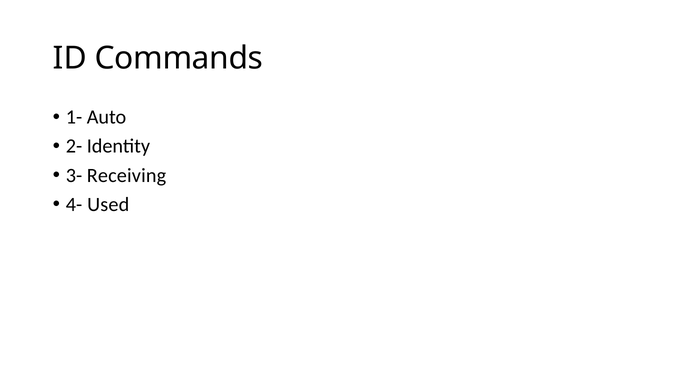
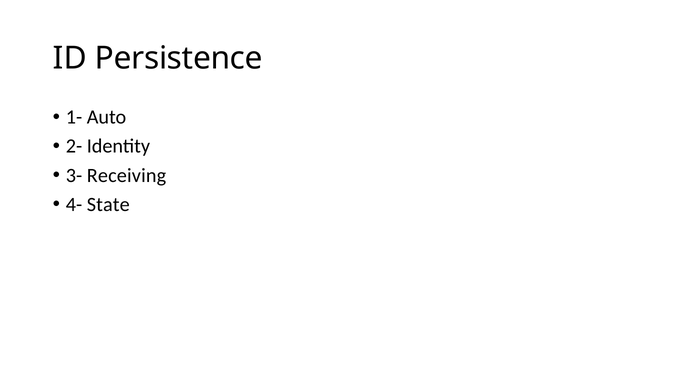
Commands: Commands -> Persistence
Used: Used -> State
